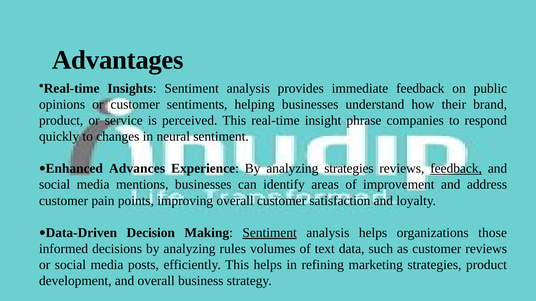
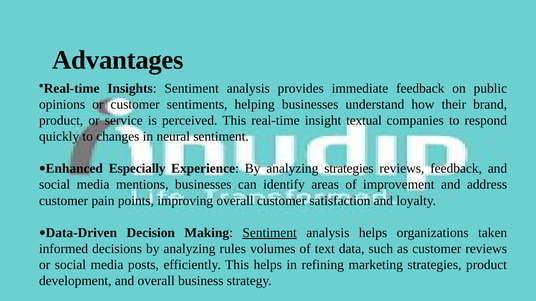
phrase: phrase -> textual
Advances: Advances -> Especially
feedback at (456, 169) underline: present -> none
those: those -> taken
